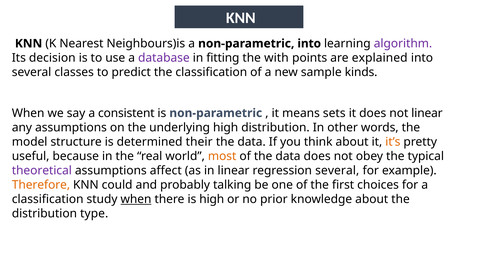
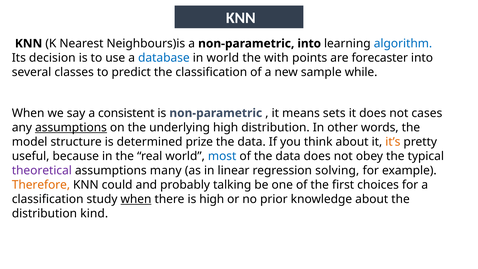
algorithm colour: purple -> blue
database colour: purple -> blue
in fitting: fitting -> world
explained: explained -> forecaster
kinds: kinds -> while
not linear: linear -> cases
assumptions at (71, 127) underline: none -> present
their: their -> prize
most colour: orange -> blue
affect: affect -> many
regression several: several -> solving
type: type -> kind
